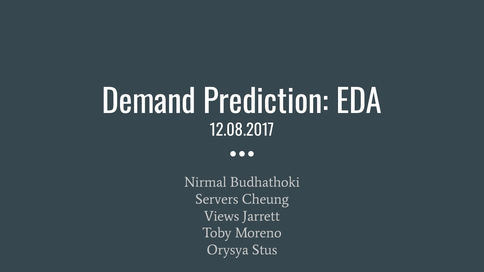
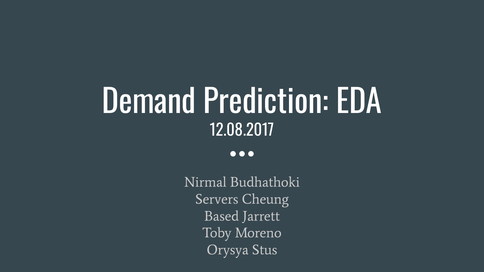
Views: Views -> Based
